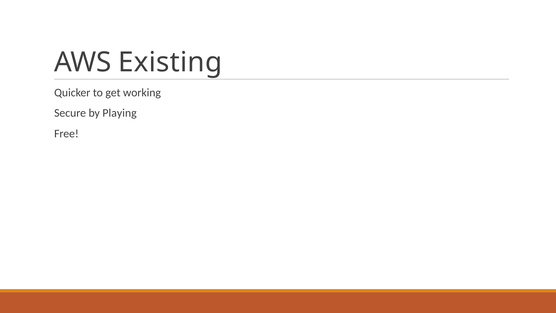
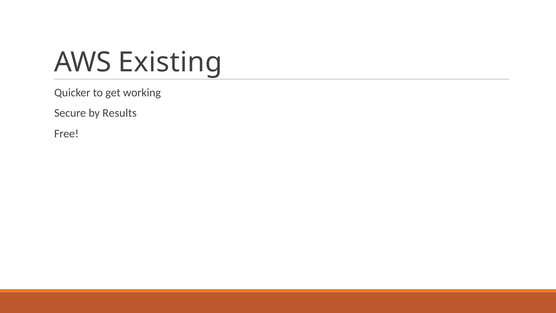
Playing: Playing -> Results
